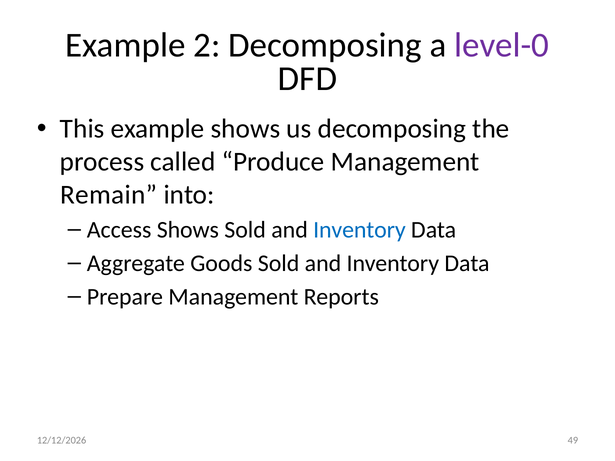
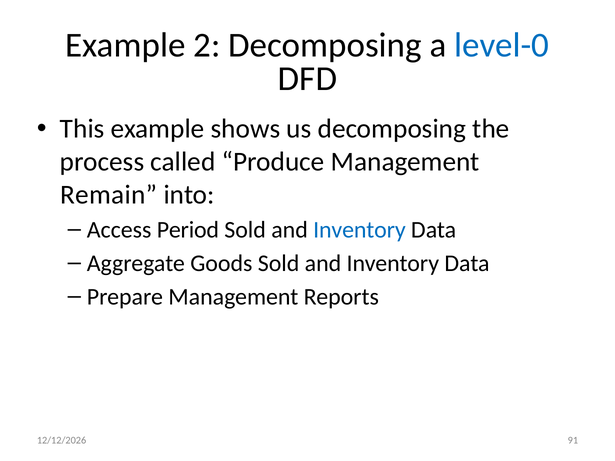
level-0 colour: purple -> blue
Access Shows: Shows -> Period
49: 49 -> 91
